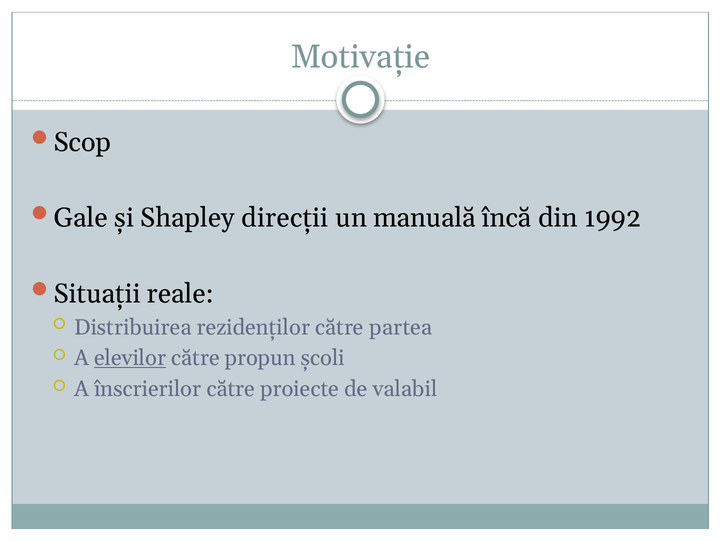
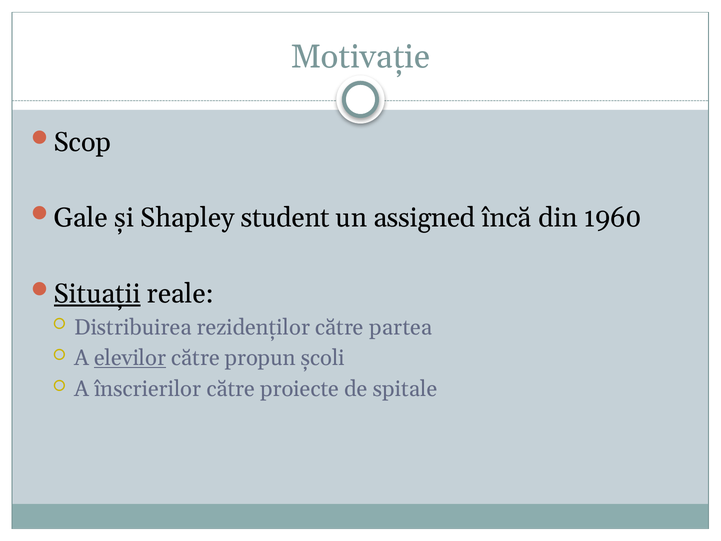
direcții: direcții -> student
manuală: manuală -> assigned
1992: 1992 -> 1960
Situații underline: none -> present
valabil: valabil -> spitale
